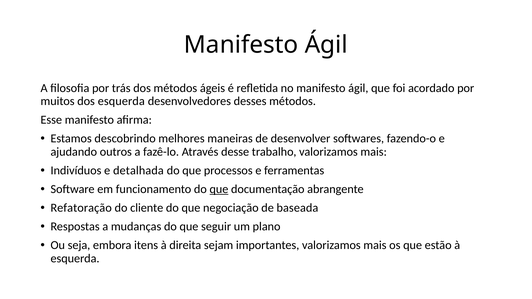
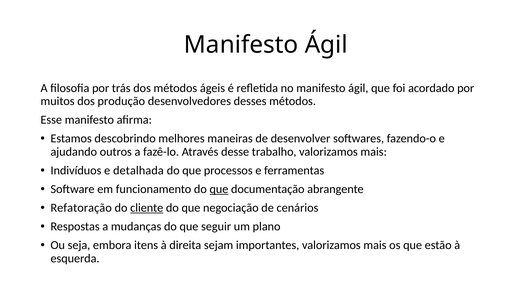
dos esquerda: esquerda -> produção
cliente underline: none -> present
baseada: baseada -> cenários
